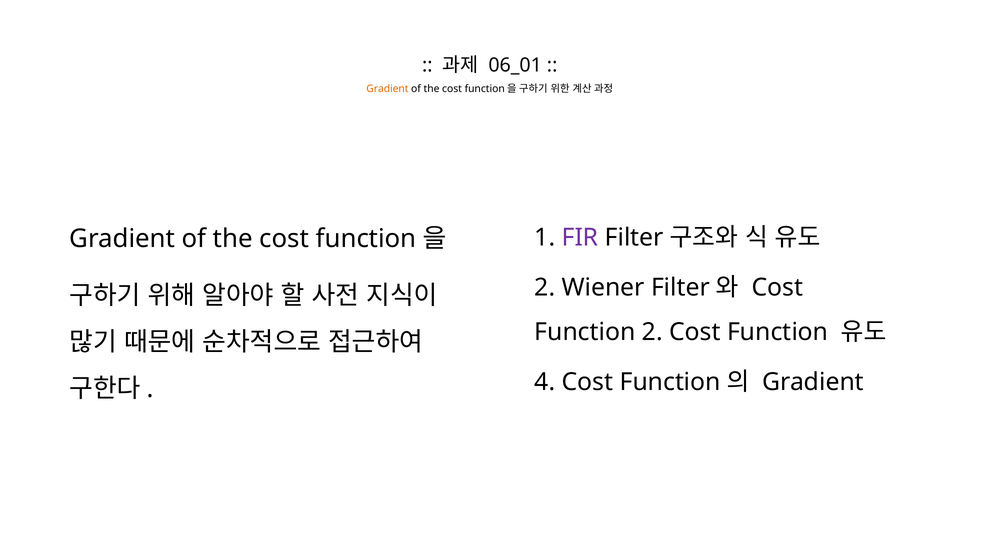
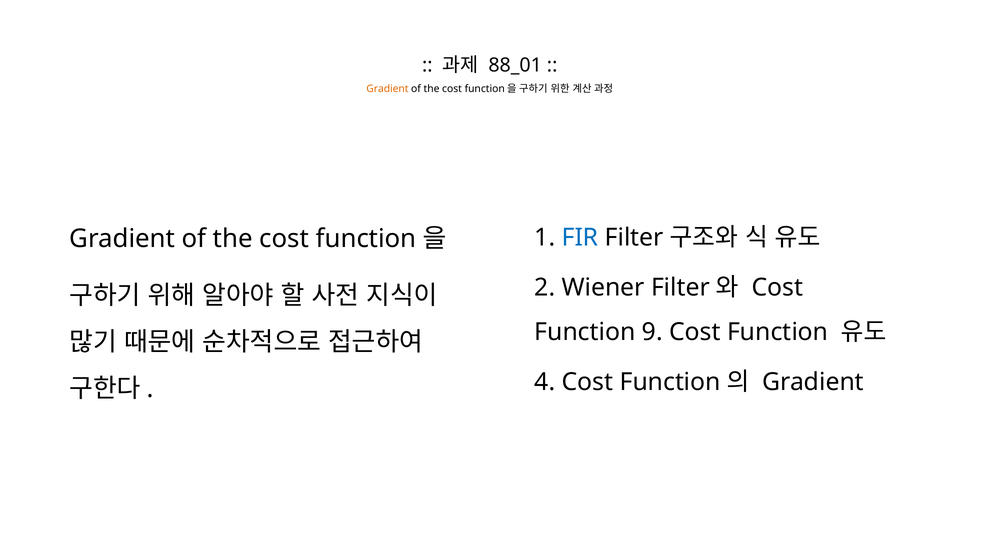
06_01: 06_01 -> 88_01
FIR colour: purple -> blue
Function 2: 2 -> 9
